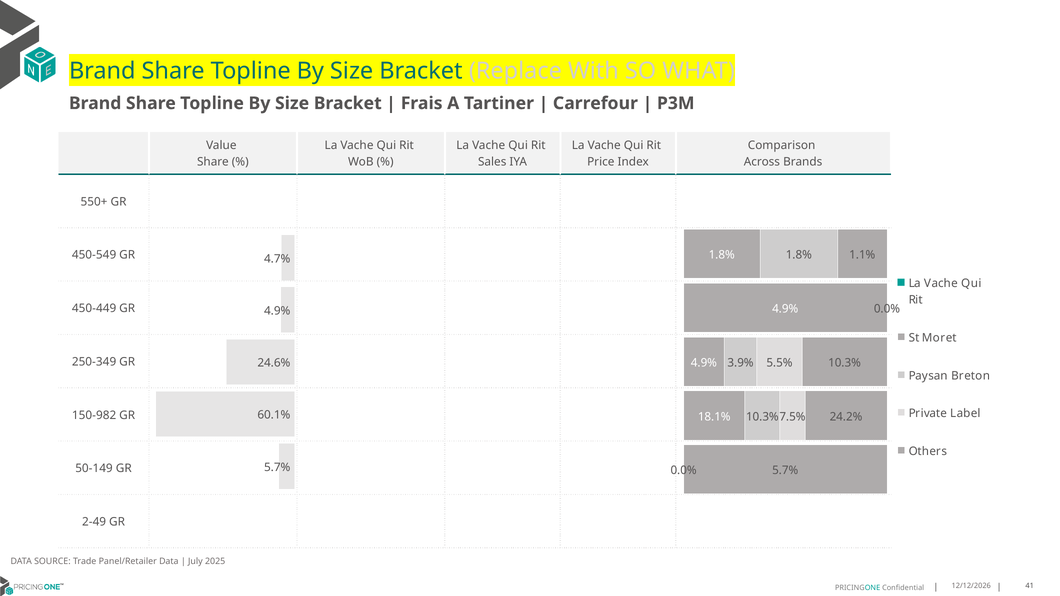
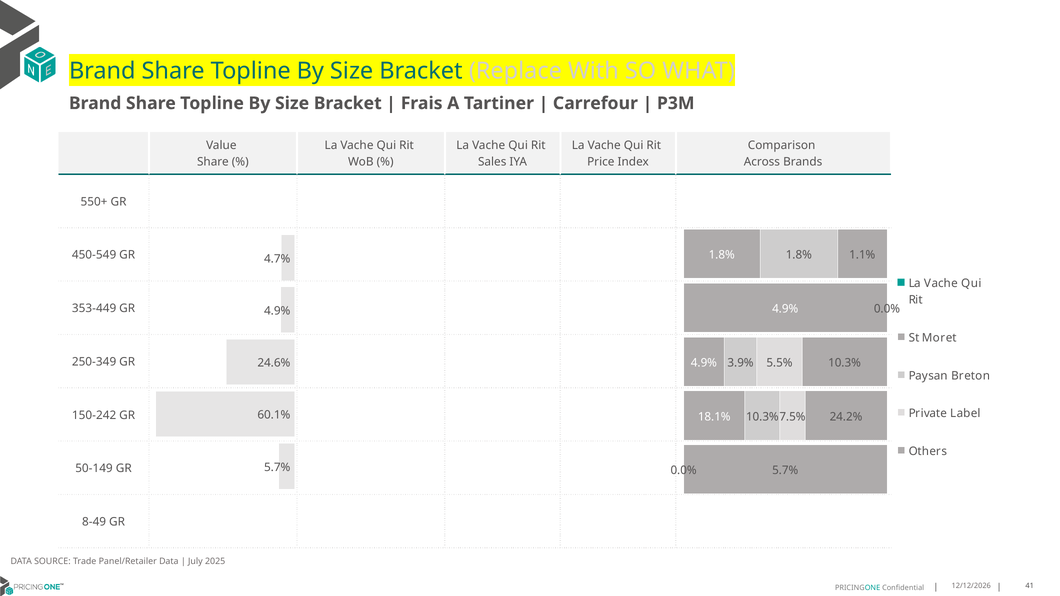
450-449: 450-449 -> 353-449
150-982: 150-982 -> 150-242
2-49: 2-49 -> 8-49
